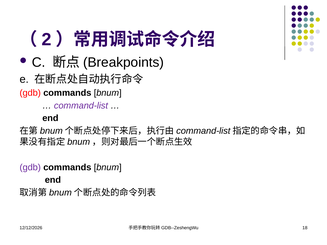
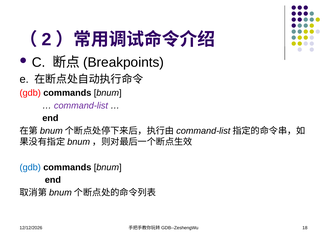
gdb at (30, 167) colour: purple -> blue
